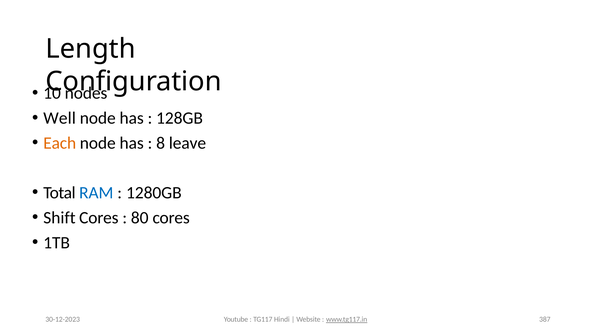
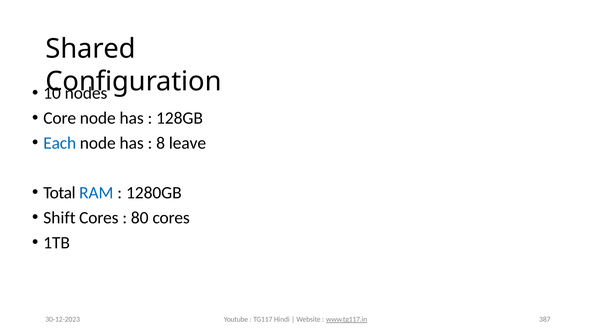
Length: Length -> Shared
Well: Well -> Core
Each colour: orange -> blue
